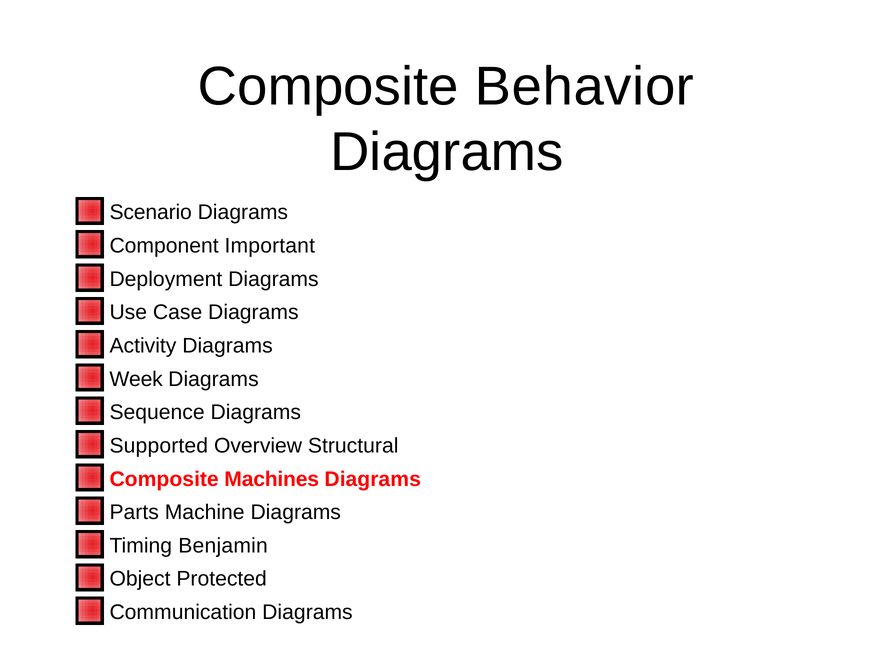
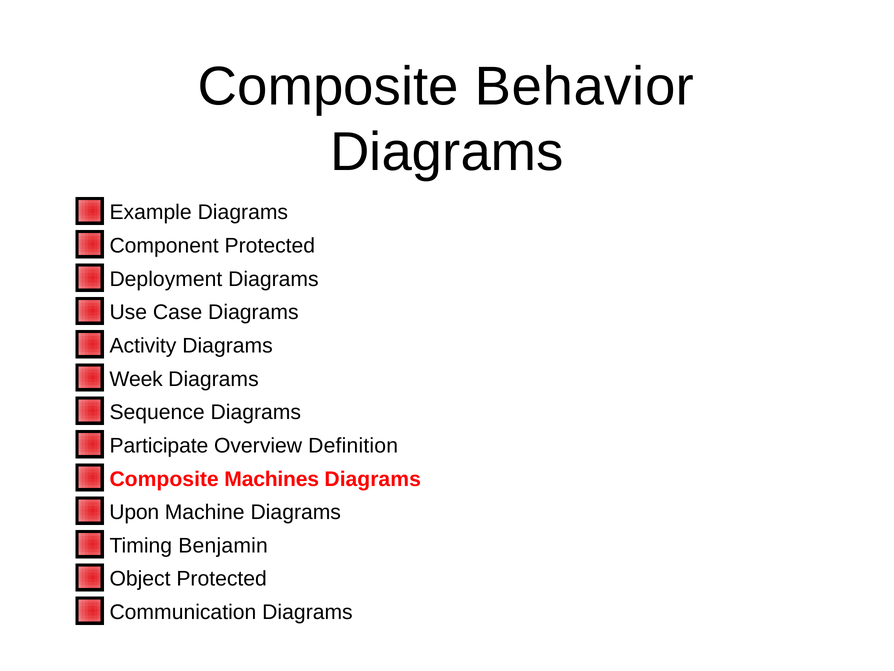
Scenario: Scenario -> Example
Component Important: Important -> Protected
Supported: Supported -> Participate
Structural: Structural -> Definition
Parts: Parts -> Upon
